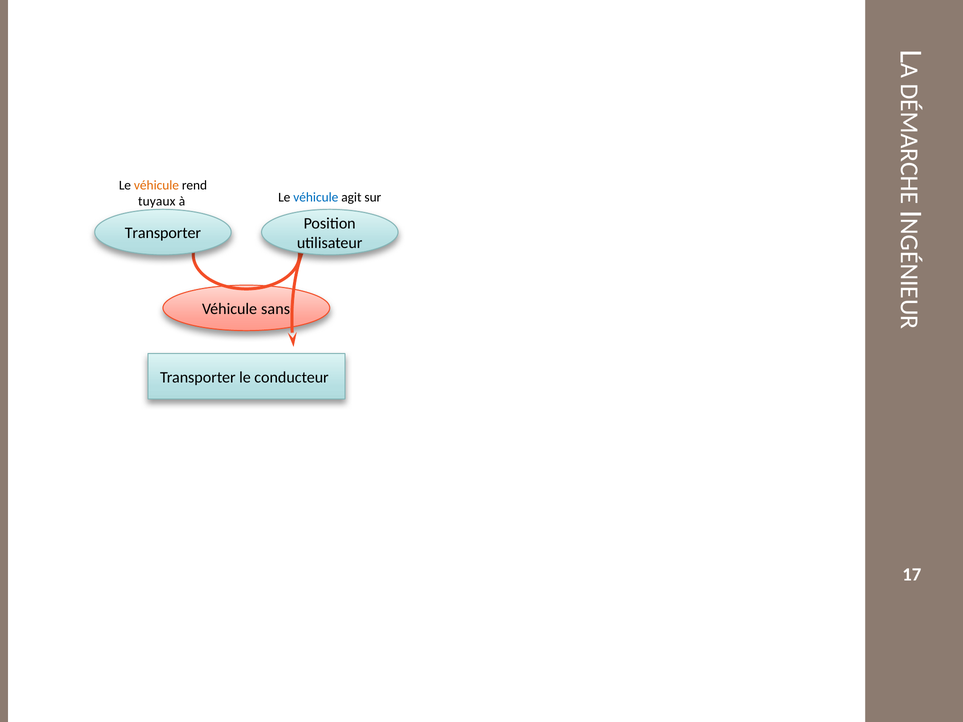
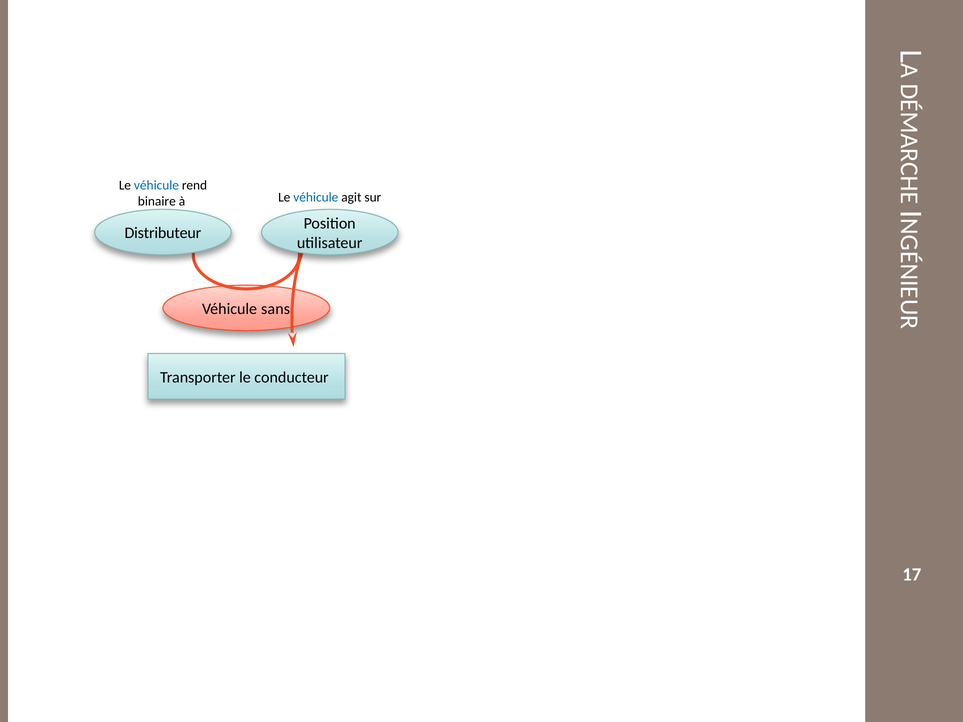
véhicule at (156, 185) colour: orange -> blue
tuyaux: tuyaux -> binaire
Transporter at (163, 233): Transporter -> Distributeur
